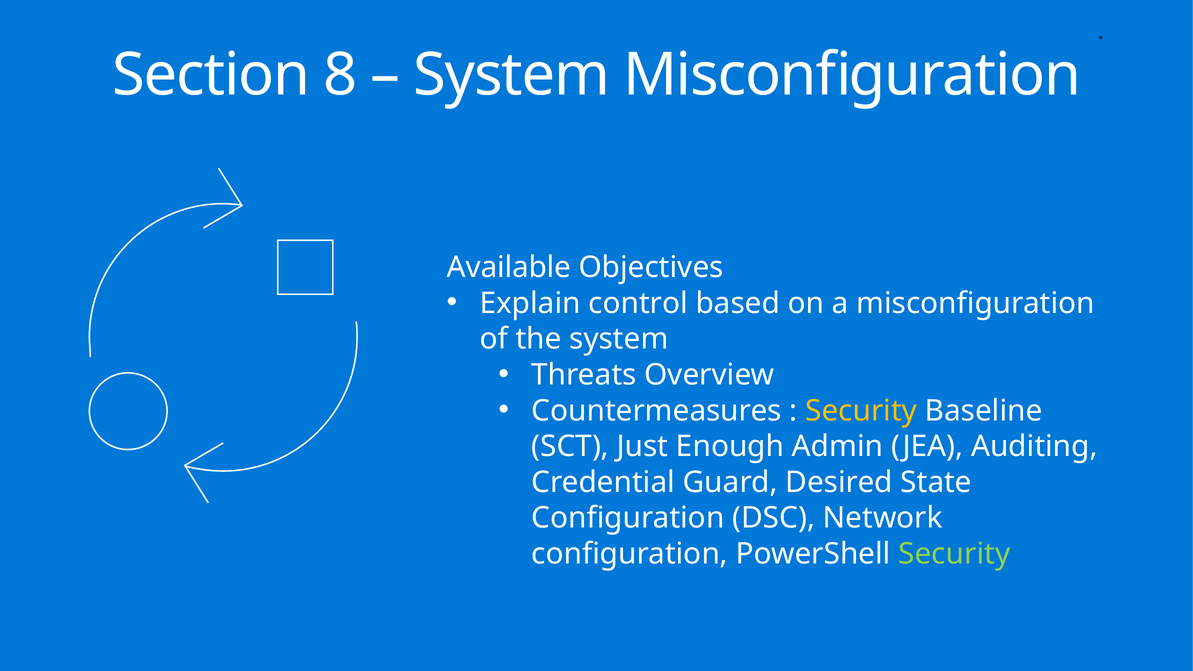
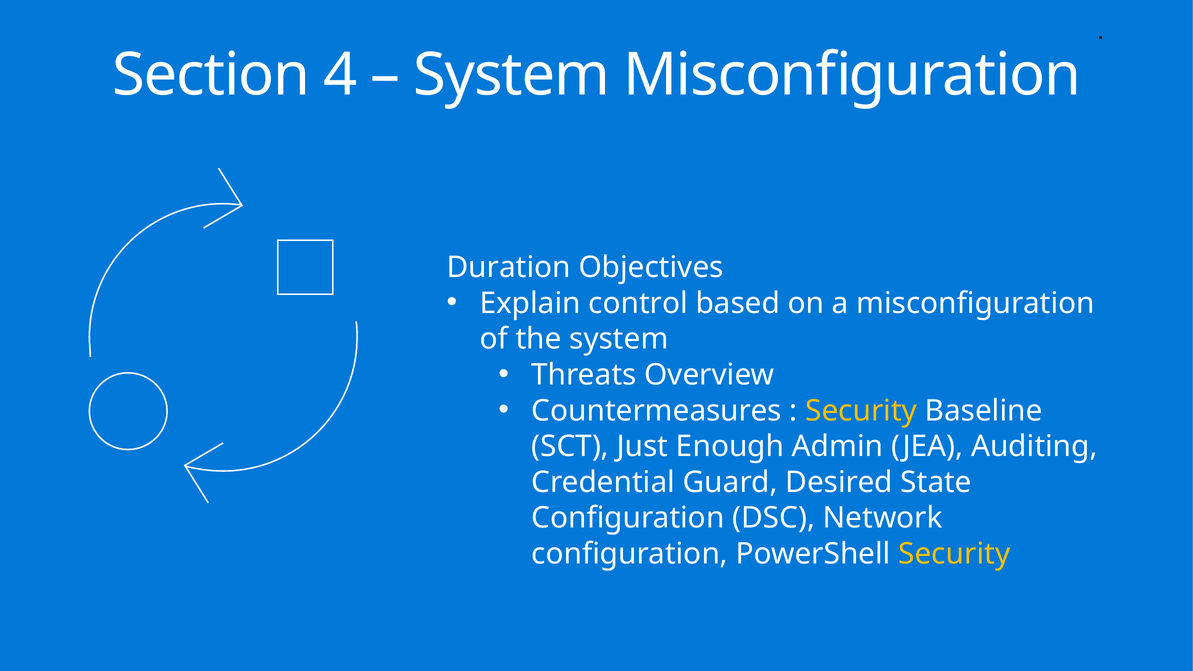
8: 8 -> 4
Available: Available -> Duration
Security at (954, 554) colour: light green -> yellow
